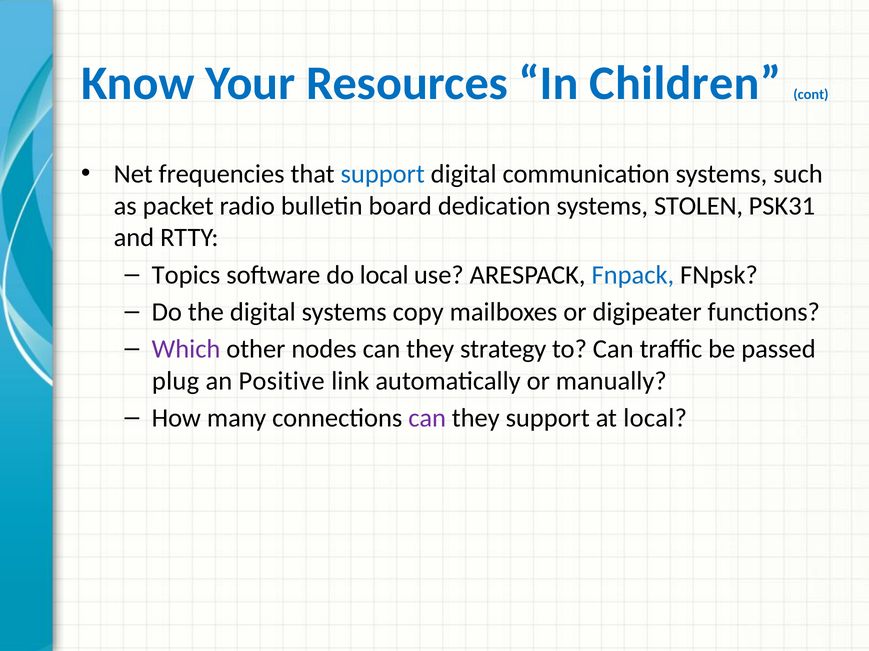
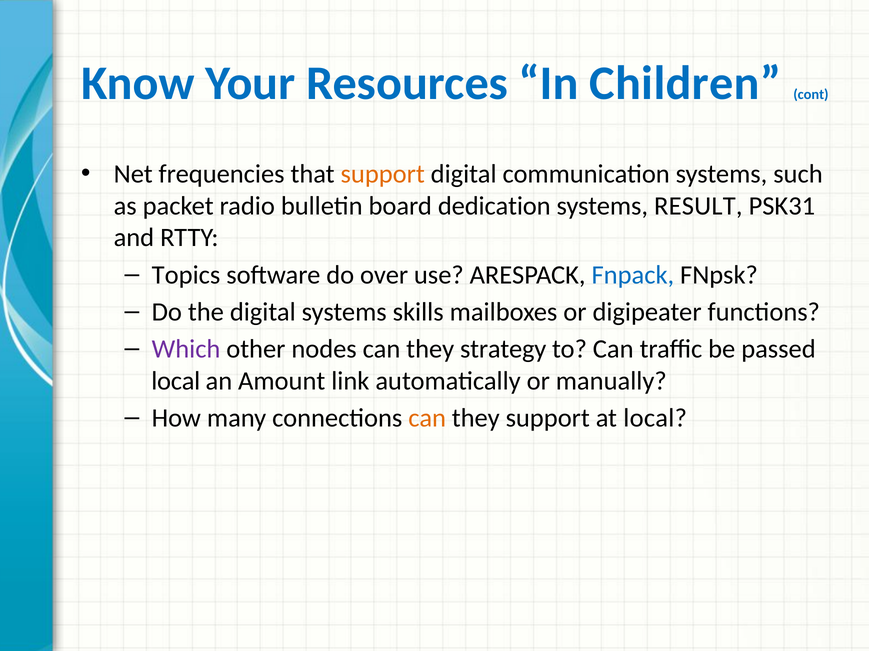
support at (383, 174) colour: blue -> orange
STOLEN: STOLEN -> RESULT
do local: local -> over
copy: copy -> skills
plug at (176, 381): plug -> local
Positive: Positive -> Amount
can at (427, 418) colour: purple -> orange
